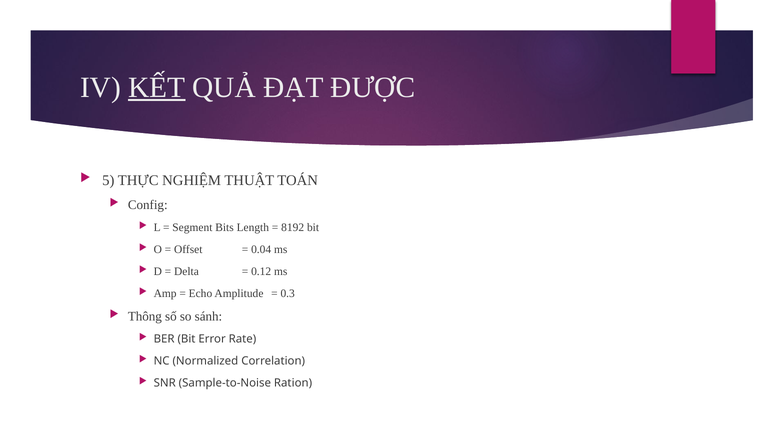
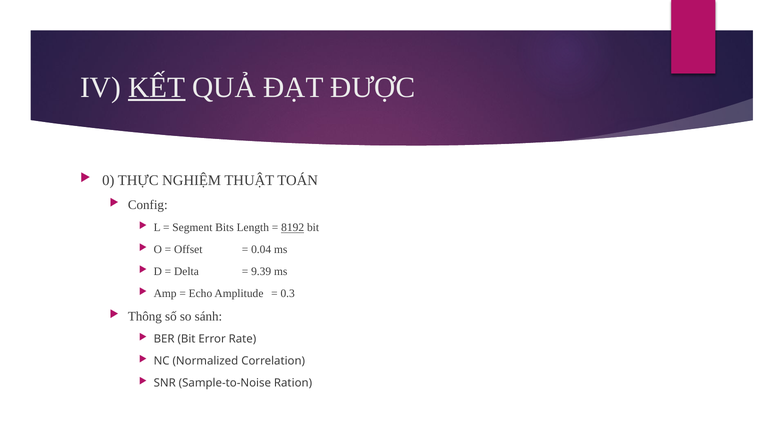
5: 5 -> 0
8192 underline: none -> present
0.12: 0.12 -> 9.39
